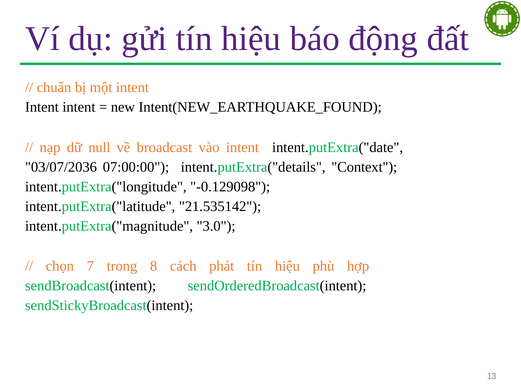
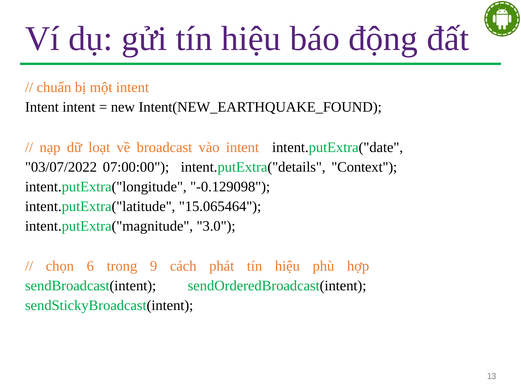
null: null -> loạt
03/07/2036: 03/07/2036 -> 03/07/2022
21.535142: 21.535142 -> 15.065464
7: 7 -> 6
8: 8 -> 9
